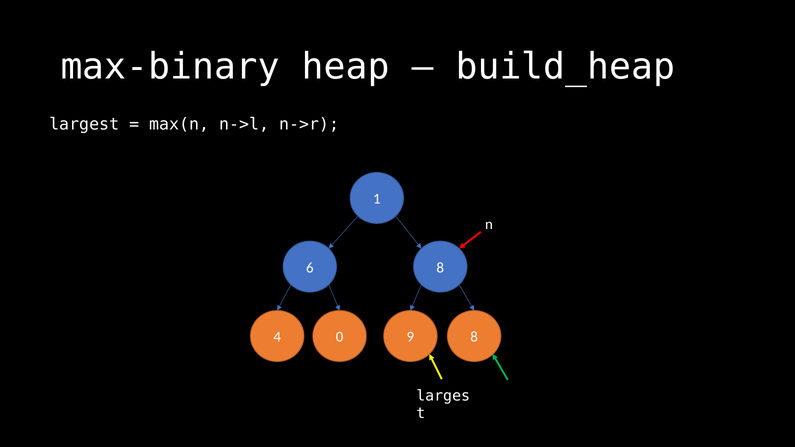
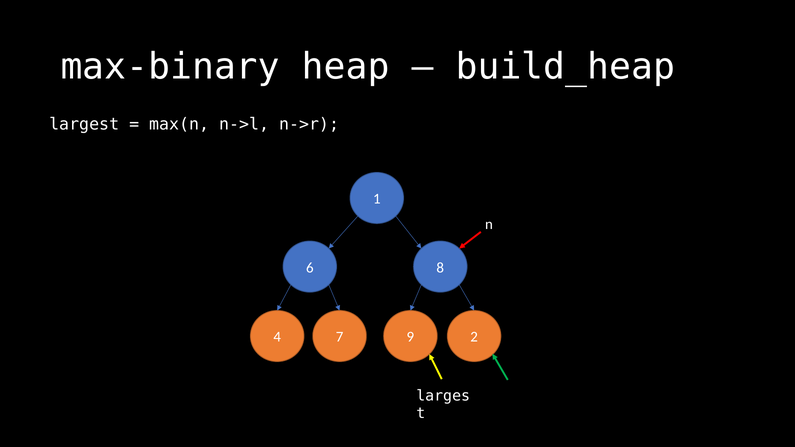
0: 0 -> 7
9 8: 8 -> 2
